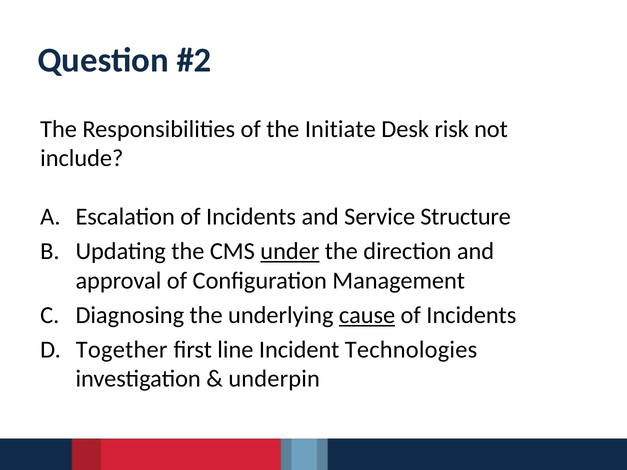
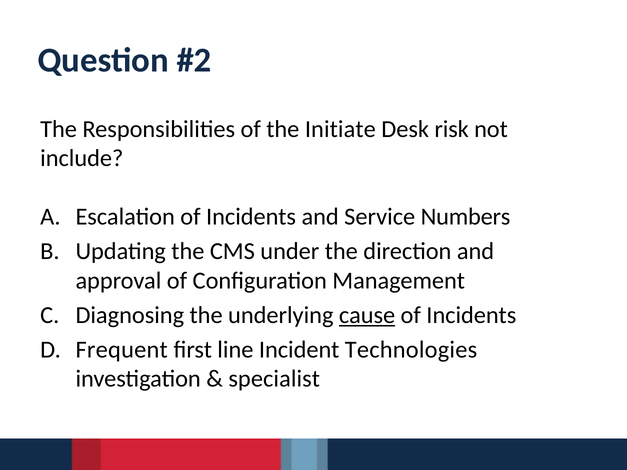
Structure: Structure -> Numbers
under underline: present -> none
Together: Together -> Frequent
underpin: underpin -> specialist
